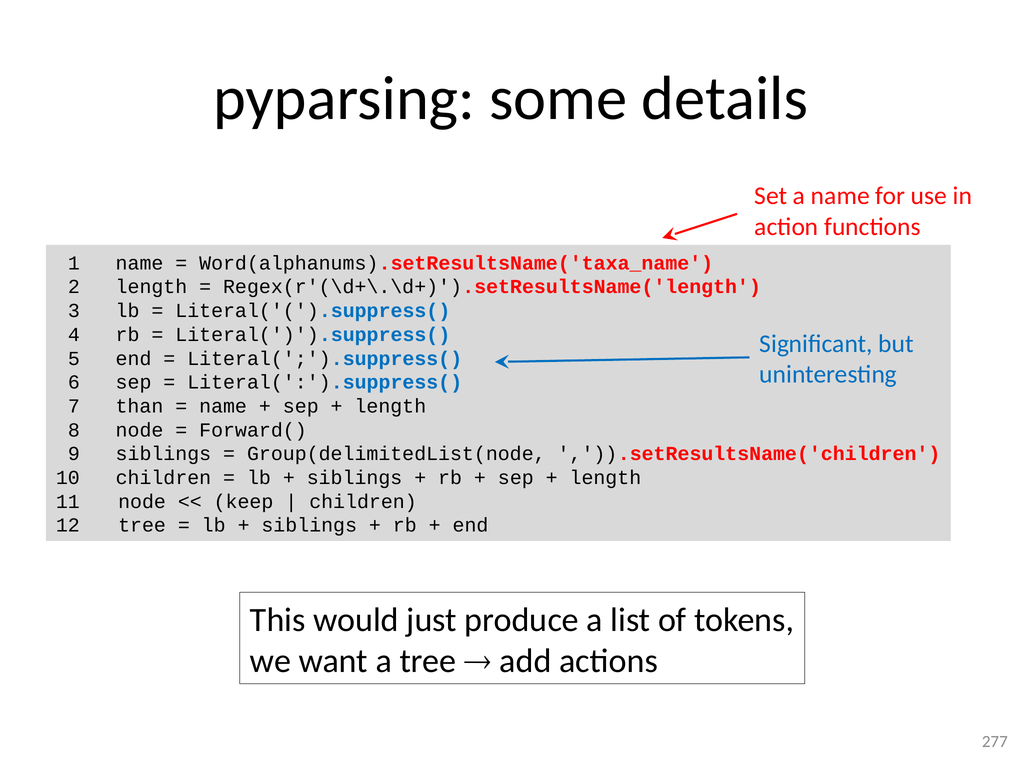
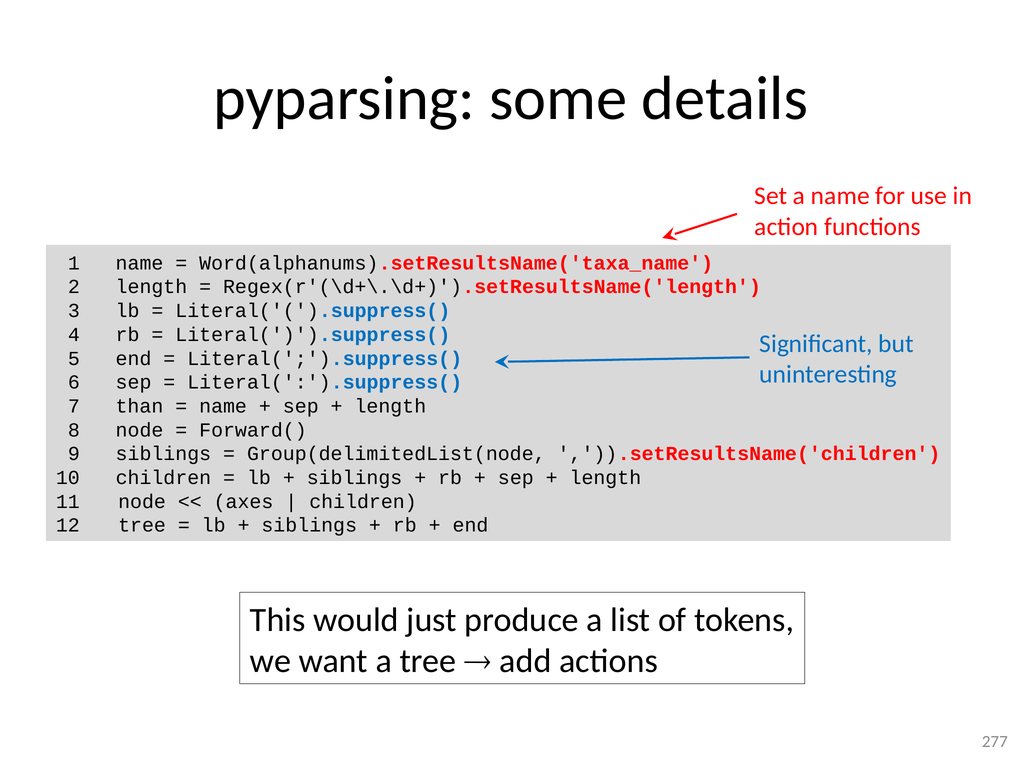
keep: keep -> axes
